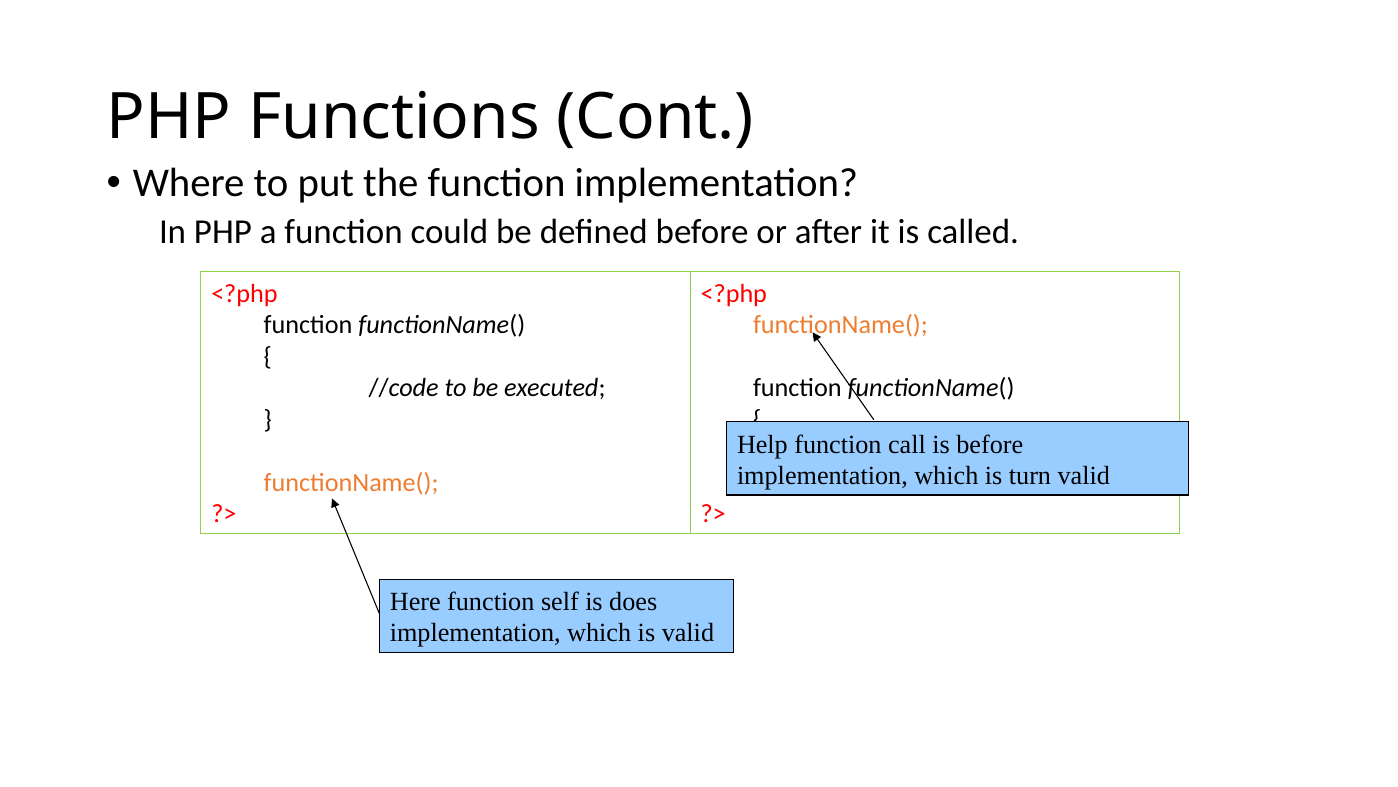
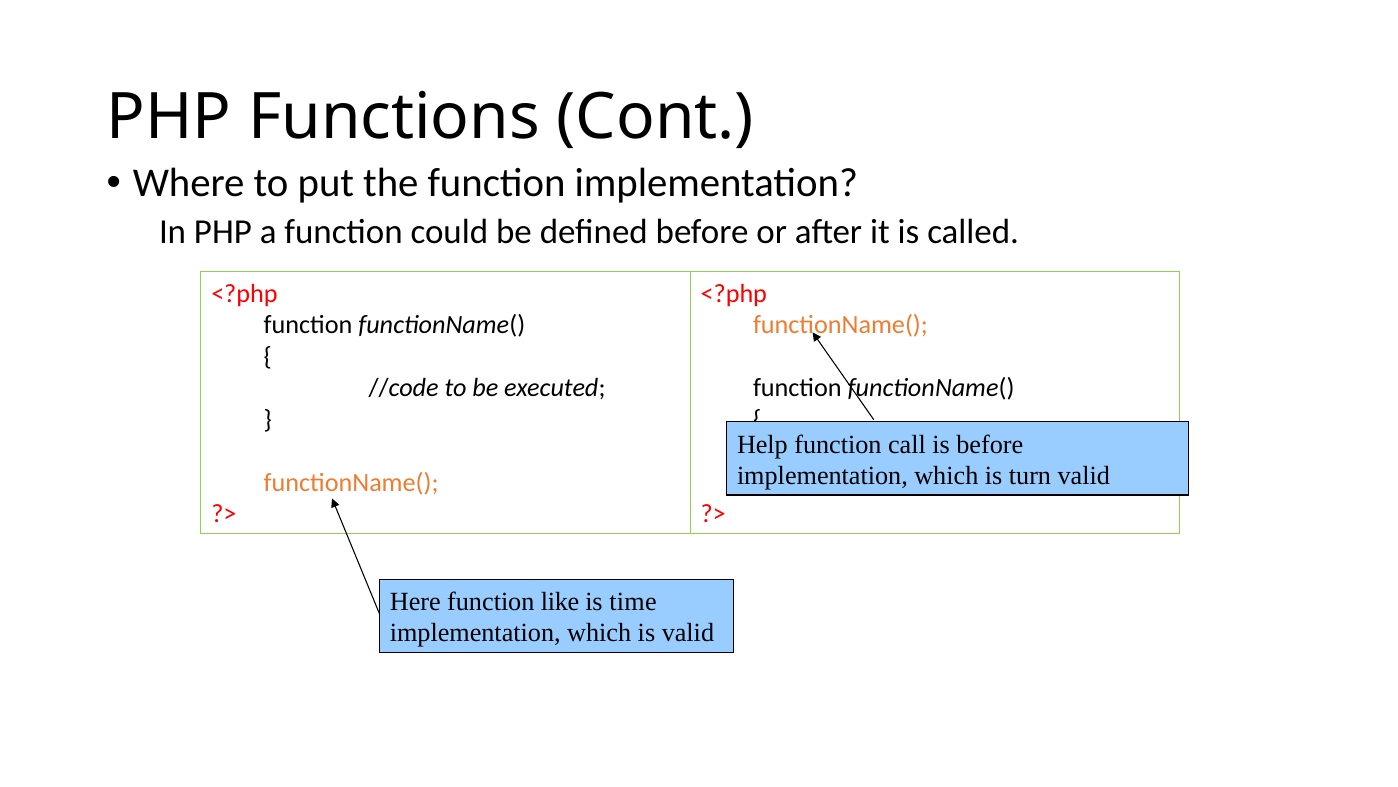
self: self -> like
does: does -> time
